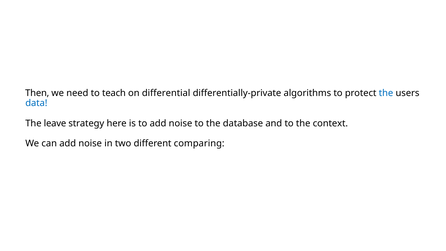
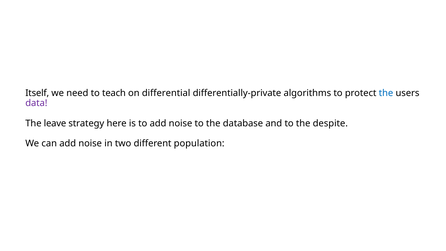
Then: Then -> Itself
data colour: blue -> purple
context: context -> despite
comparing: comparing -> population
